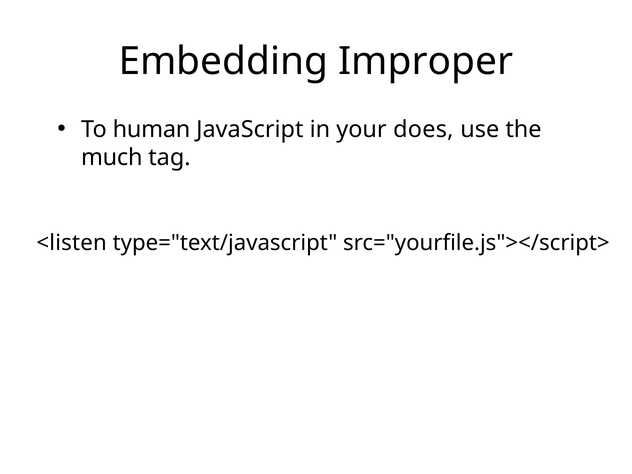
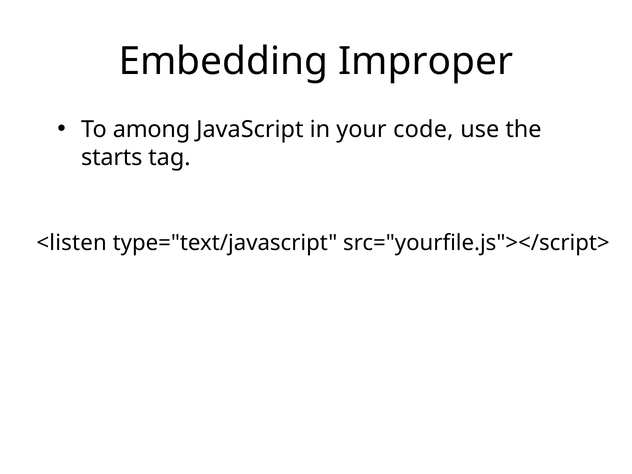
human: human -> among
does: does -> code
much: much -> starts
